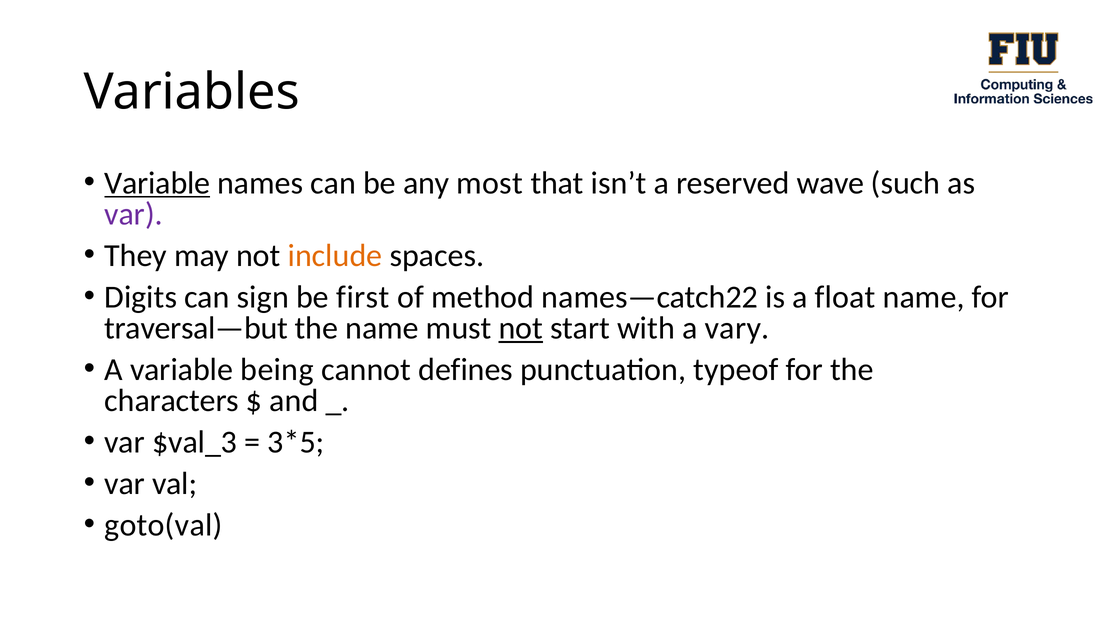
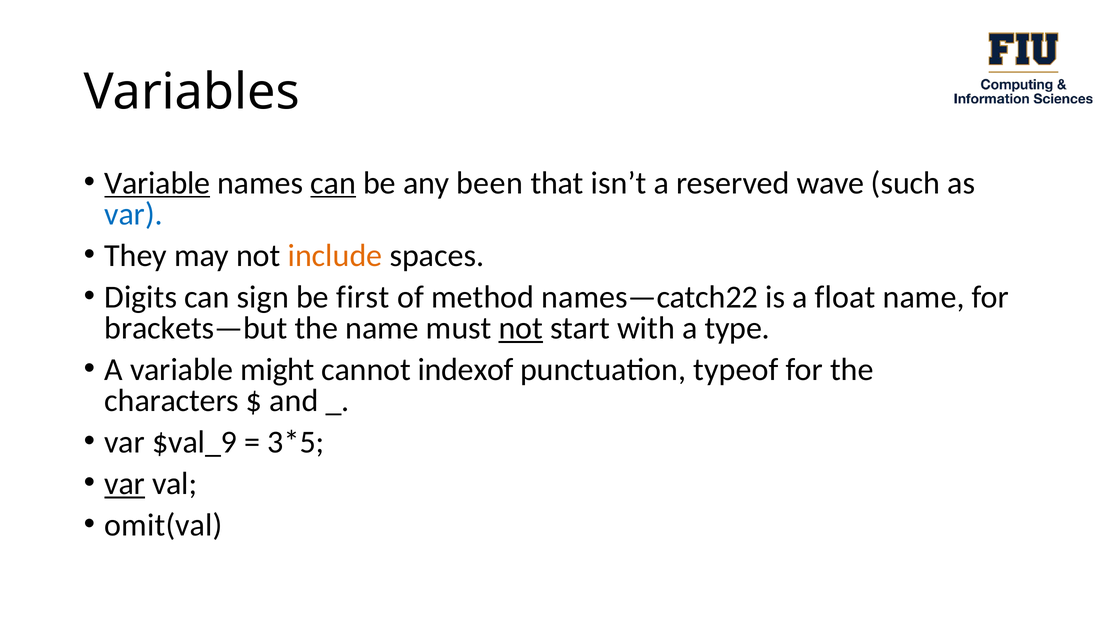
can at (333, 183) underline: none -> present
most: most -> been
var at (134, 214) colour: purple -> blue
traversal—but: traversal—but -> brackets—but
vary: vary -> type
being: being -> might
defines: defines -> indexof
$val_3: $val_3 -> $val_9
var at (125, 484) underline: none -> present
goto(val: goto(val -> omit(val
